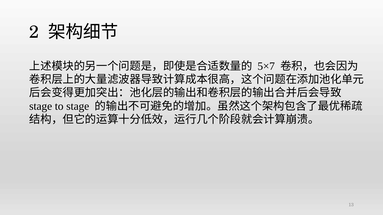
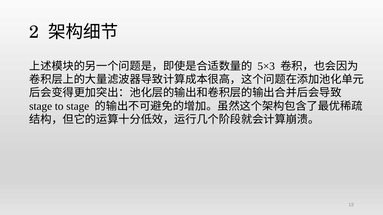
5×7: 5×7 -> 5×3
